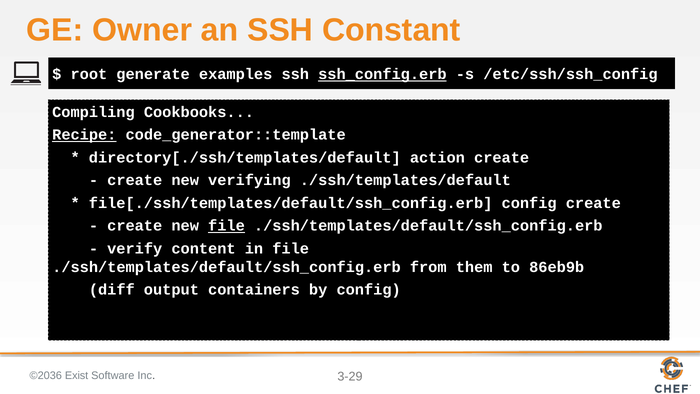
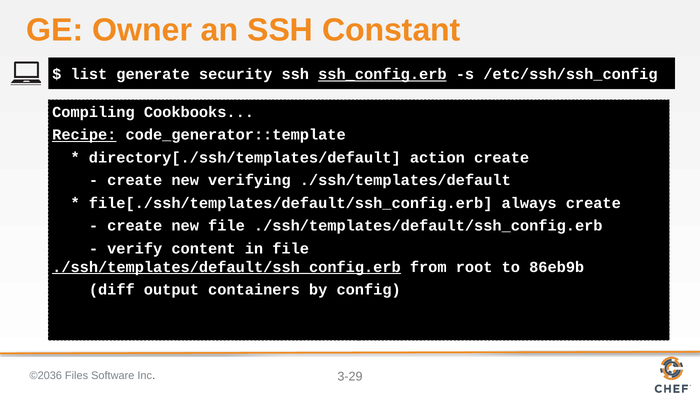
root: root -> list
examples: examples -> security
file[./ssh/templates/default/ssh_config.erb config: config -> always
file at (226, 226) underline: present -> none
./ssh/templates/default/ssh_config.erb at (226, 267) underline: none -> present
them: them -> root
Exist: Exist -> Files
